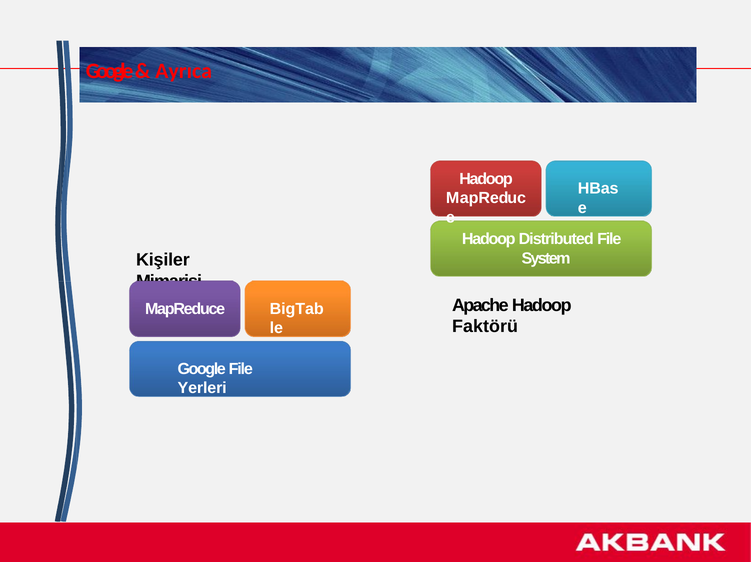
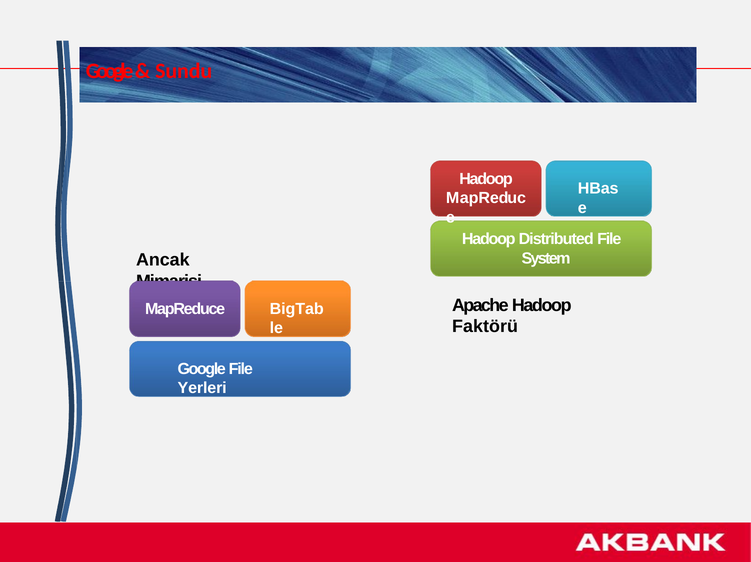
Ayrıca: Ayrıca -> Sundu
Kişiler: Kişiler -> Ancak
